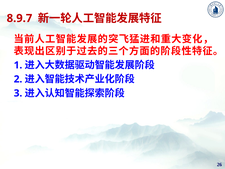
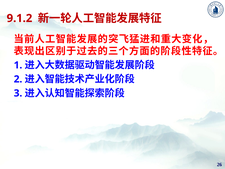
8.9.7: 8.9.7 -> 9.1.2
